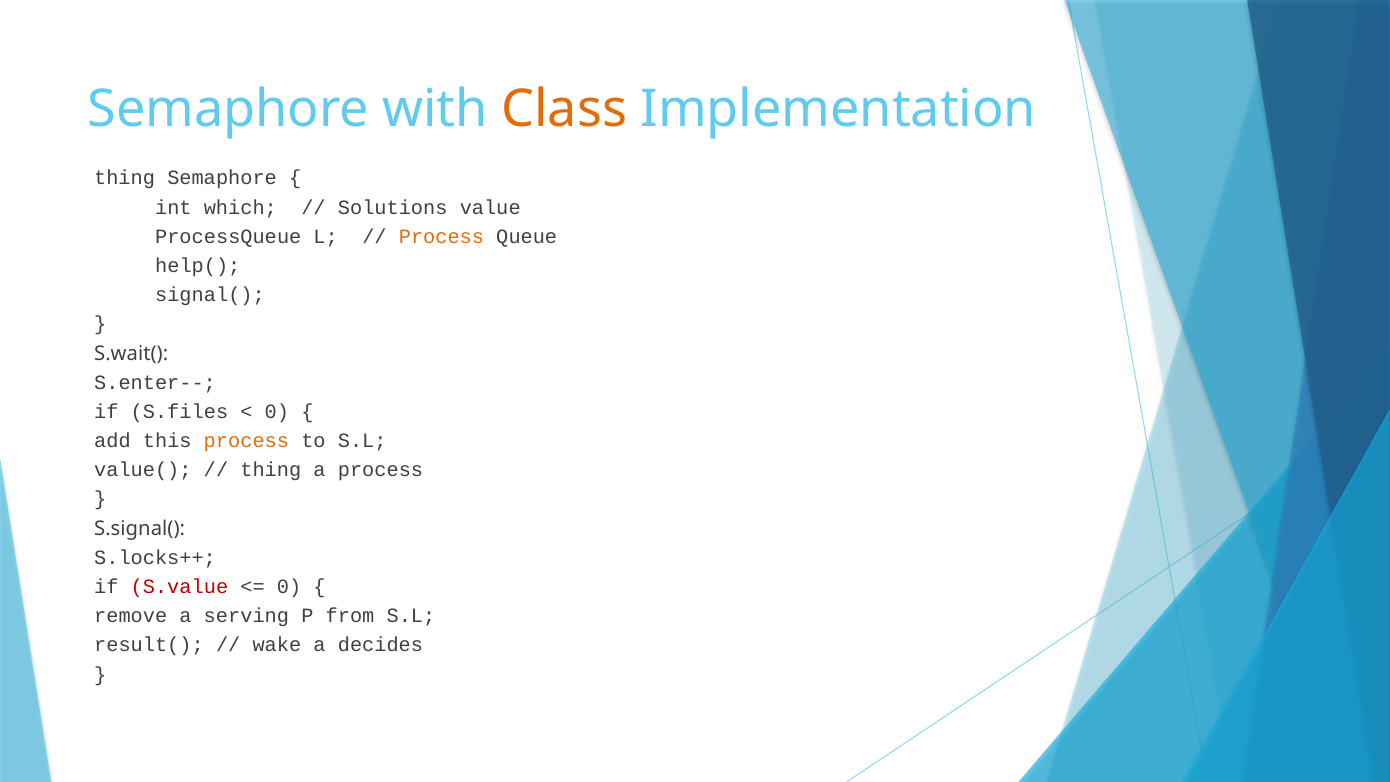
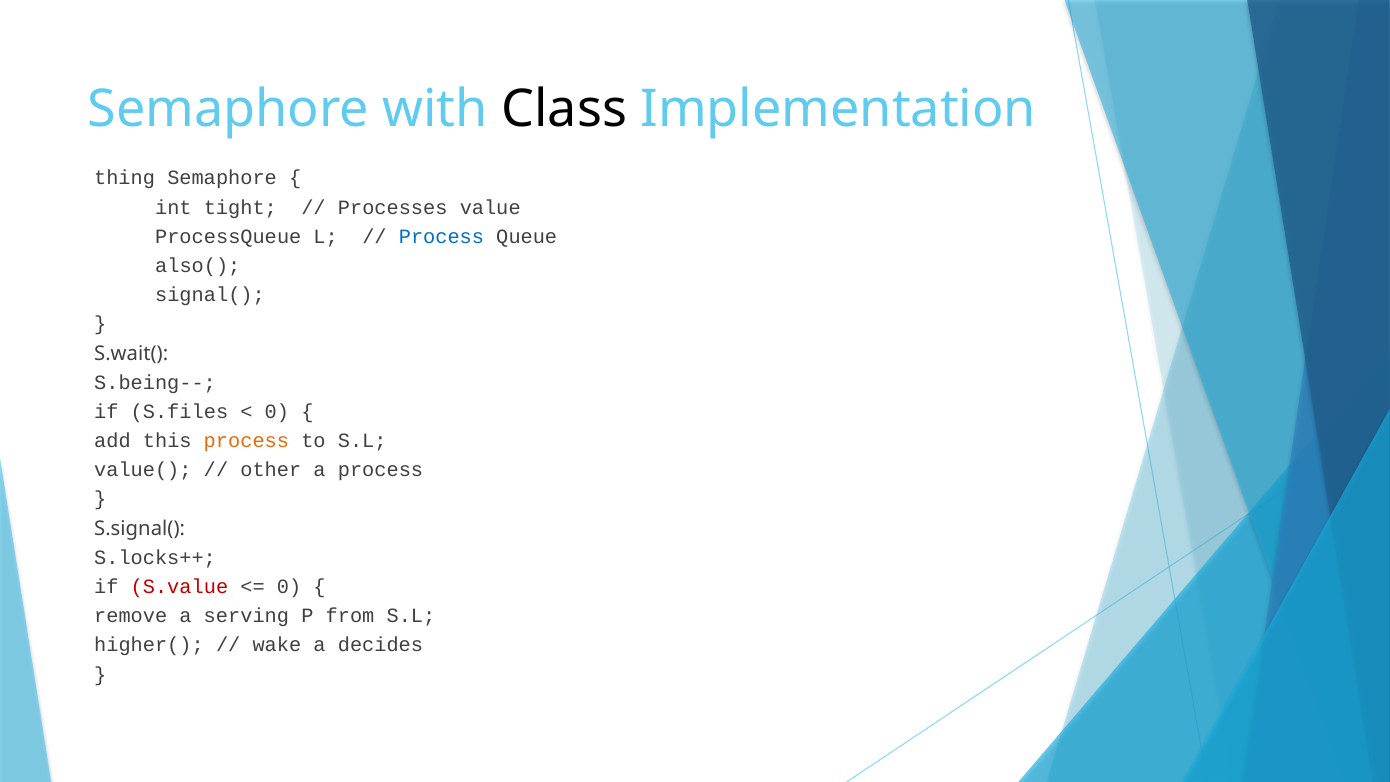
Class colour: orange -> black
which: which -> tight
Solutions: Solutions -> Processes
Process at (441, 237) colour: orange -> blue
help(: help( -> also(
S.enter--: S.enter-- -> S.being--
thing at (271, 470): thing -> other
result(: result( -> higher(
